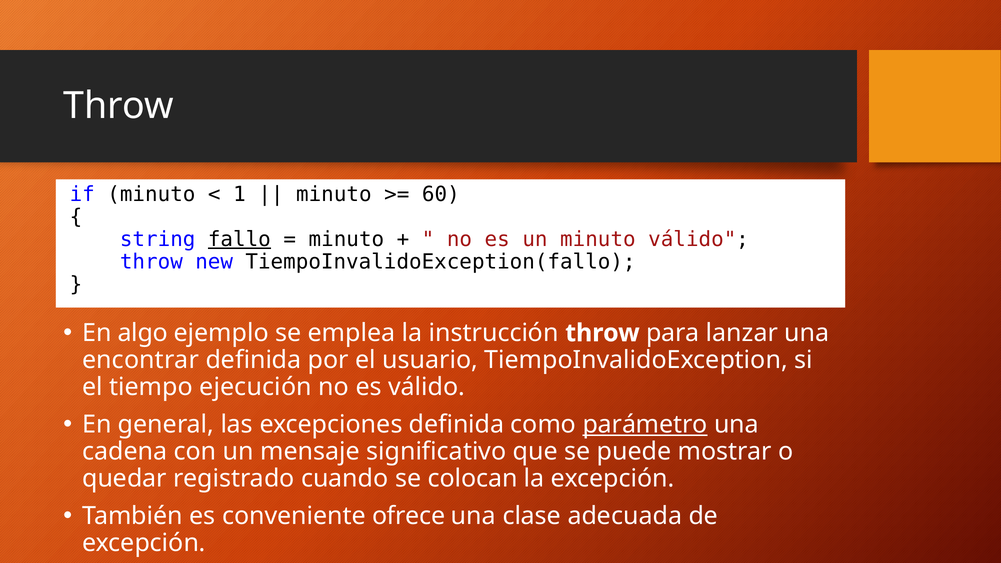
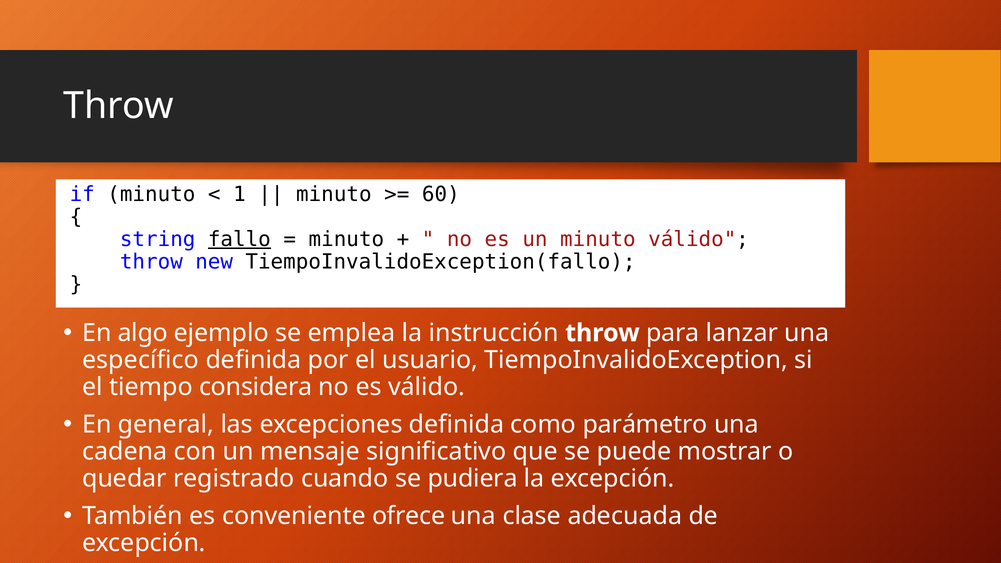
encontrar: encontrar -> específico
ejecución: ejecución -> considera
parámetro underline: present -> none
colocan: colocan -> pudiera
